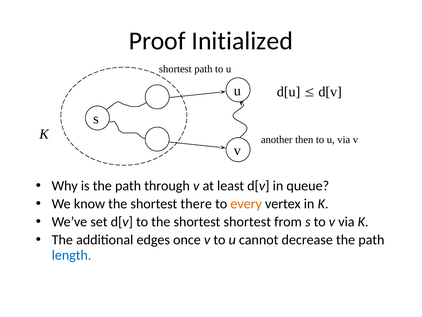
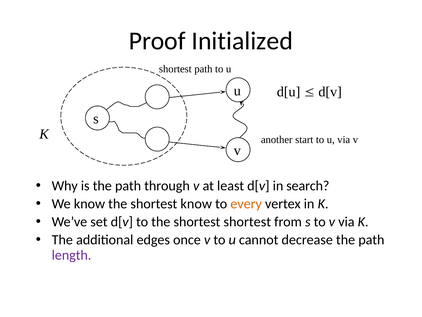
then: then -> start
queue: queue -> search
shortest there: there -> know
length colour: blue -> purple
